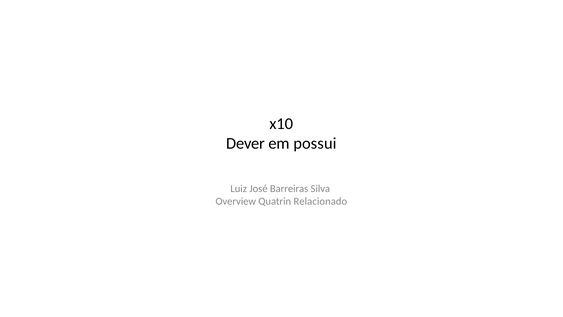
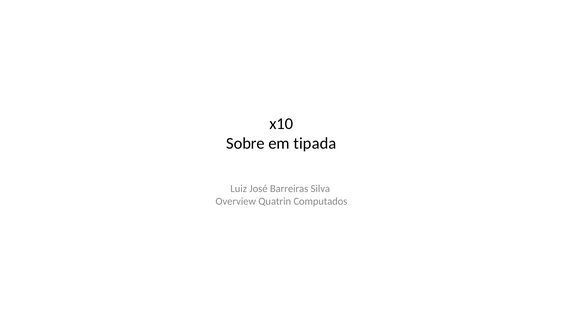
Dever: Dever -> Sobre
possui: possui -> tipada
Relacionado: Relacionado -> Computados
